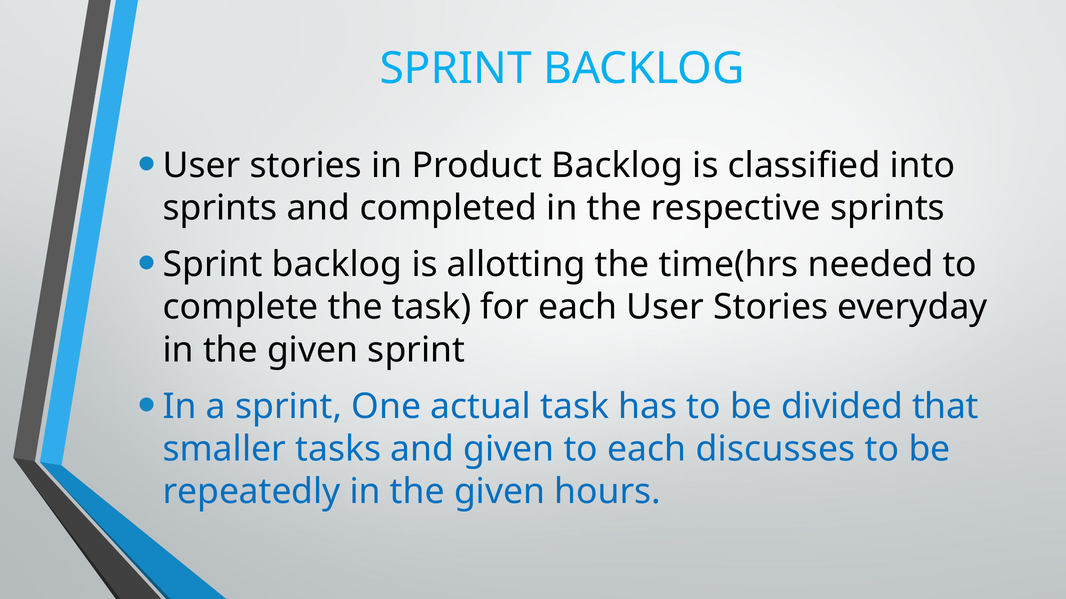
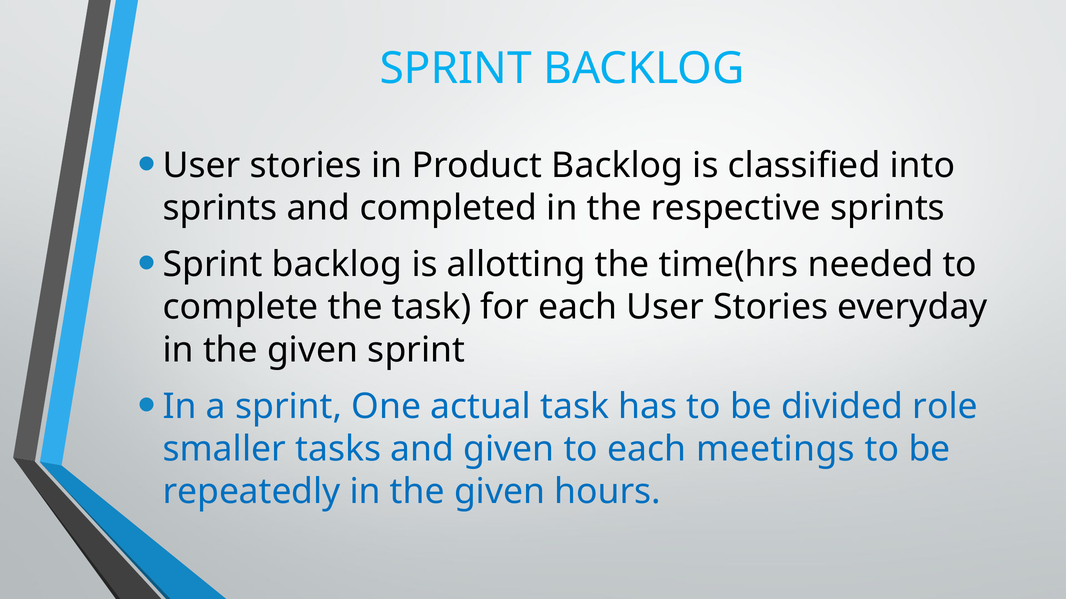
that: that -> role
discusses: discusses -> meetings
